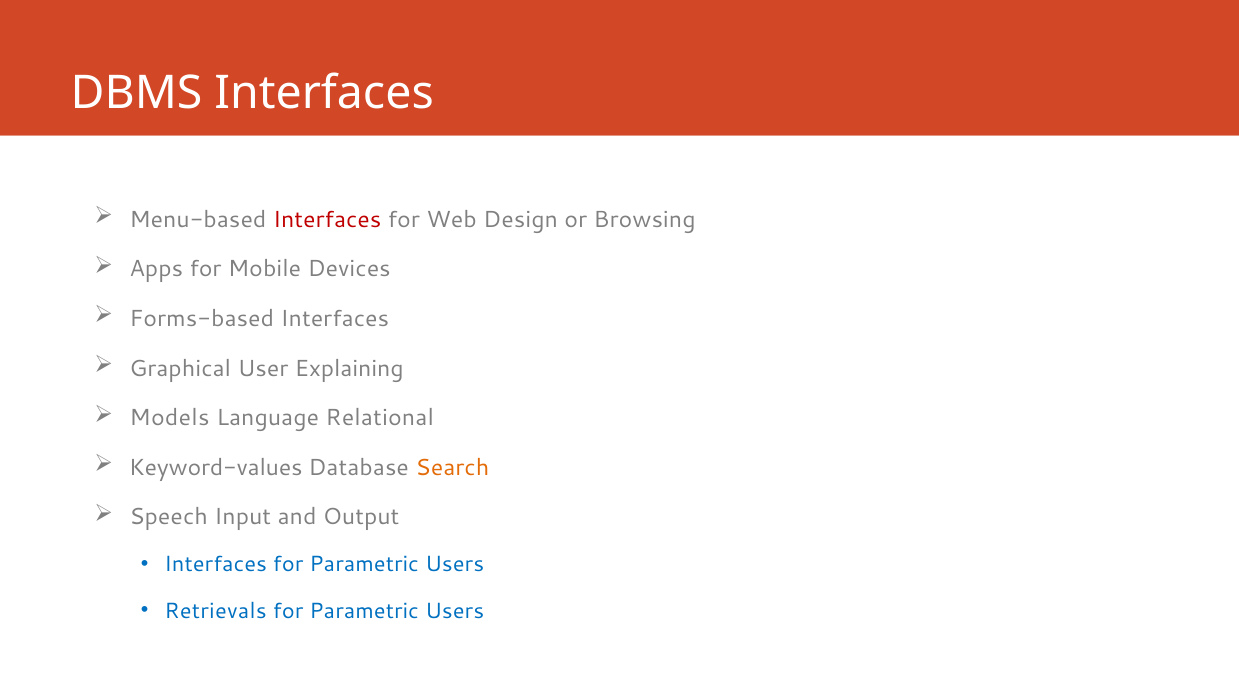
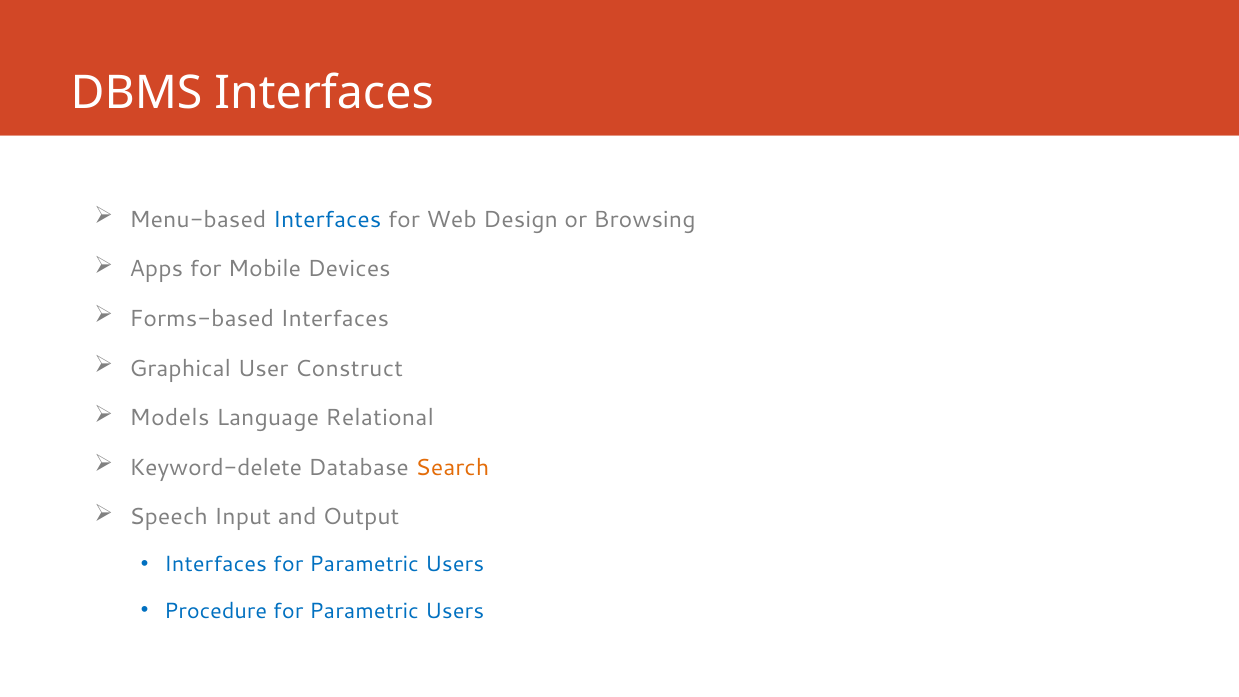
Interfaces at (327, 220) colour: red -> blue
Explaining: Explaining -> Construct
Keyword-values: Keyword-values -> Keyword-delete
Retrievals: Retrievals -> Procedure
